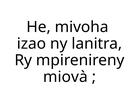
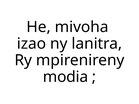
miovà: miovà -> modia
